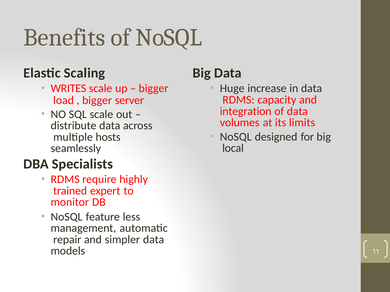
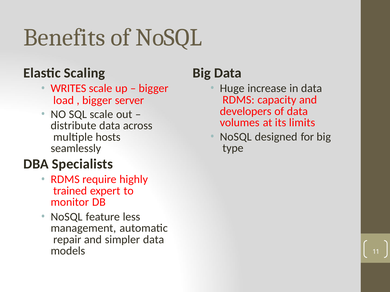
integration: integration -> developers
local: local -> type
